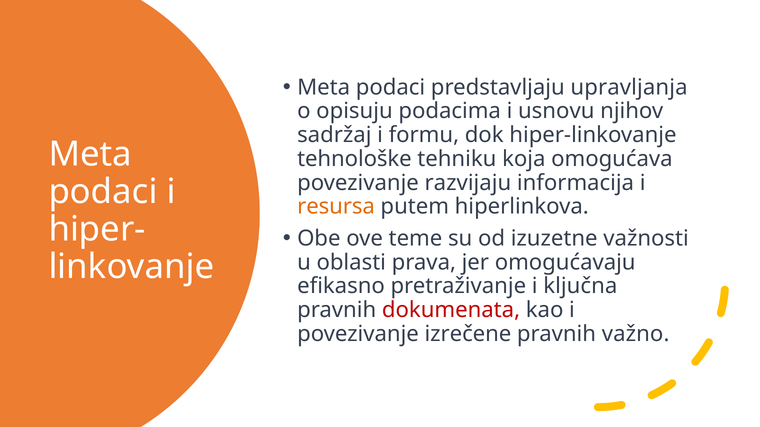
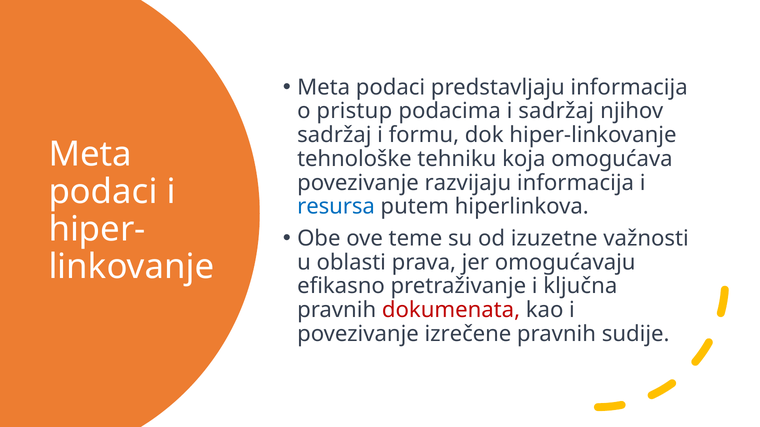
predstavljaju upravljanja: upravljanja -> informacija
opisuju: opisuju -> pristup
i usnovu: usnovu -> sadržaj
resursa colour: orange -> blue
važno: važno -> sudije
